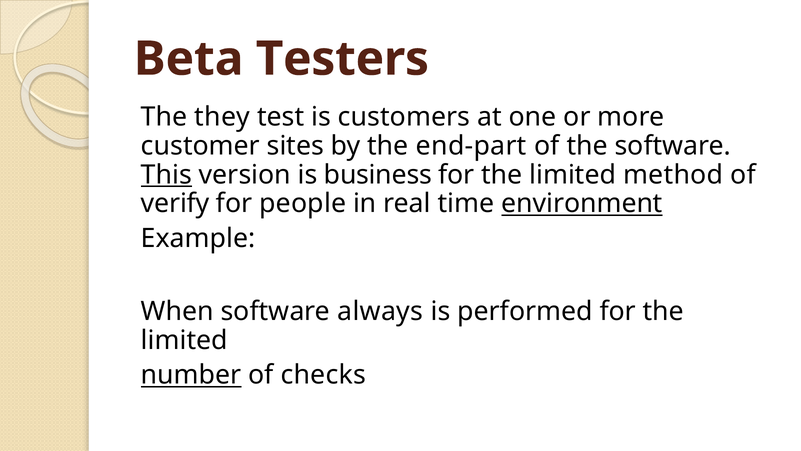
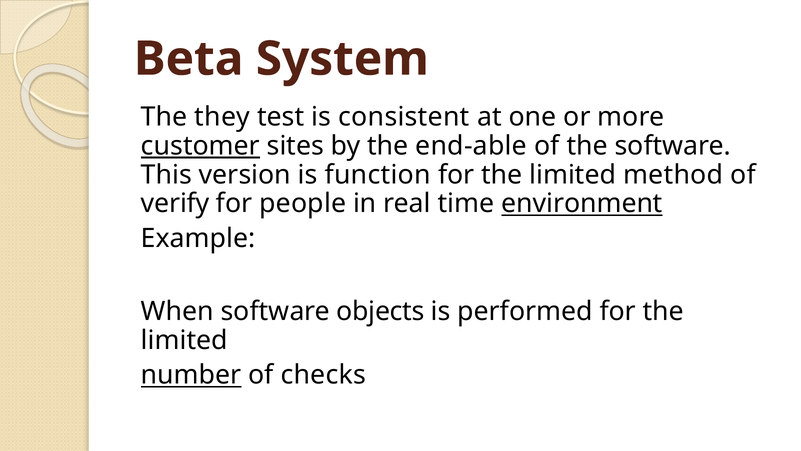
Testers: Testers -> System
customers: customers -> consistent
customer underline: none -> present
end-part: end-part -> end-able
This underline: present -> none
business: business -> function
always: always -> objects
